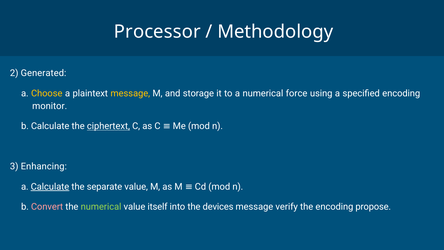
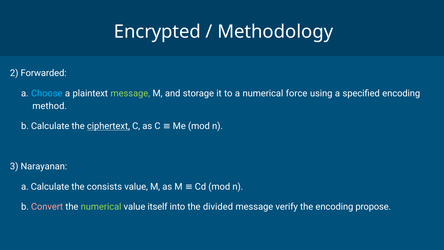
Processor: Processor -> Encrypted
Generated: Generated -> Forwarded
Choose colour: yellow -> light blue
message at (130, 93) colour: yellow -> light green
monitor: monitor -> method
Enhancing: Enhancing -> Narayanan
Calculate at (50, 187) underline: present -> none
separate: separate -> consists
devices: devices -> divided
